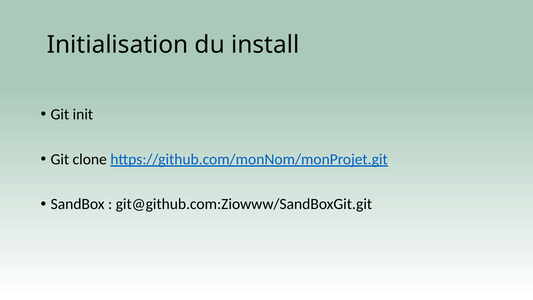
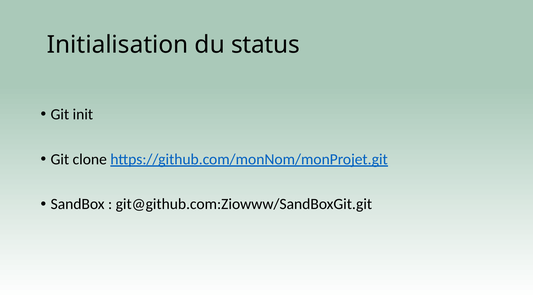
install: install -> status
